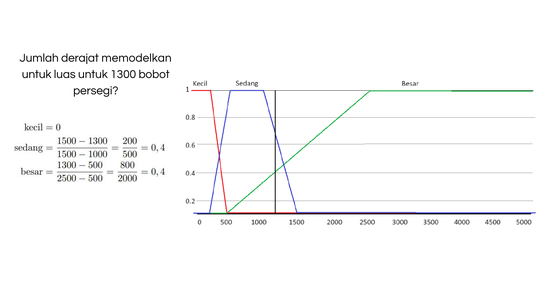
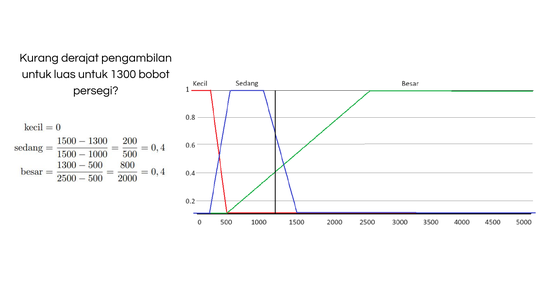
Jumlah: Jumlah -> Kurang
memodelkan: memodelkan -> pengambilan
